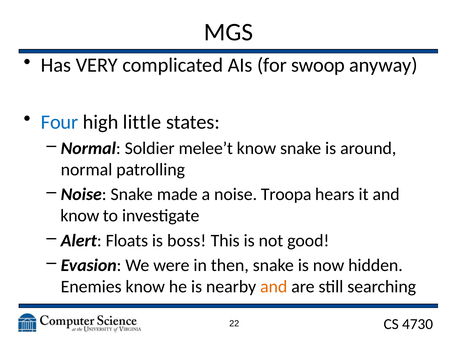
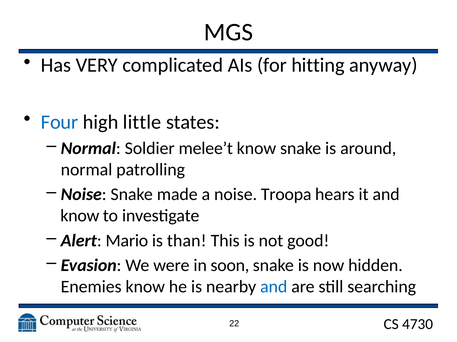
swoop: swoop -> hitting
Floats: Floats -> Mario
boss: boss -> than
then: then -> soon
and at (274, 287) colour: orange -> blue
